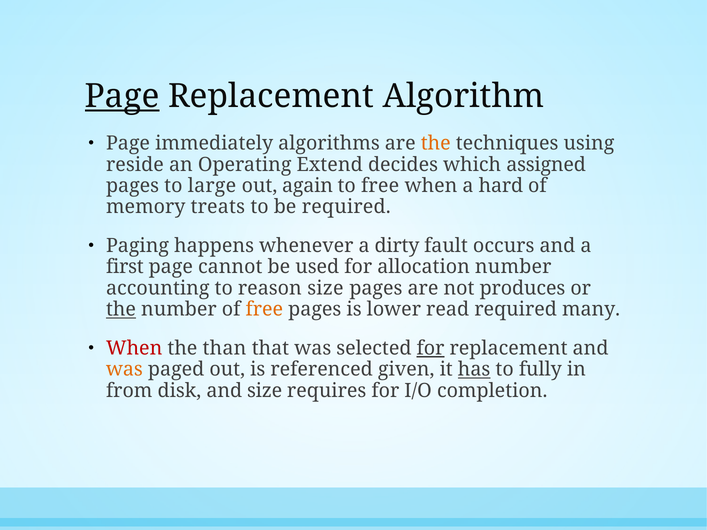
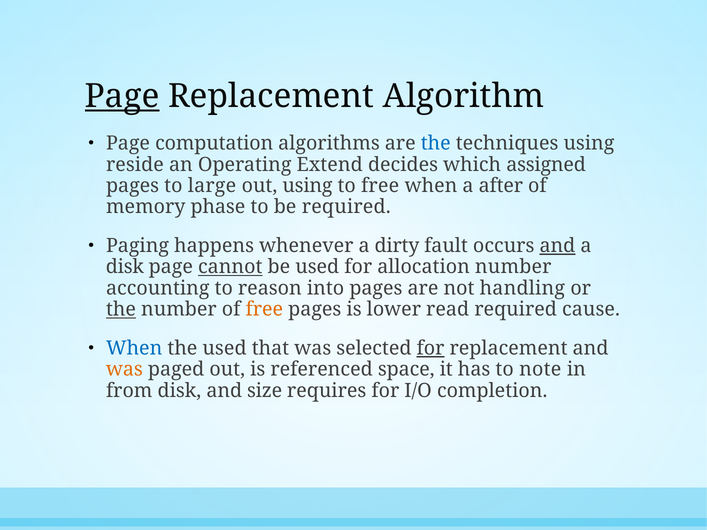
immediately: immediately -> computation
the at (436, 143) colour: orange -> blue
out again: again -> using
hard: hard -> after
treats: treats -> phase
and at (557, 246) underline: none -> present
first at (125, 267): first -> disk
cannot underline: none -> present
reason size: size -> into
produces: produces -> handling
many: many -> cause
When at (134, 348) colour: red -> blue
the than: than -> used
given: given -> space
has underline: present -> none
fully: fully -> note
